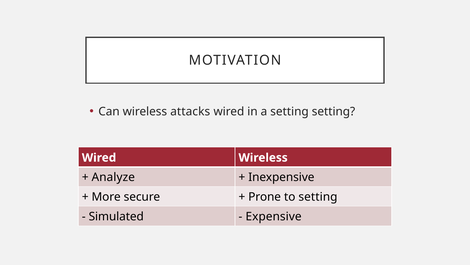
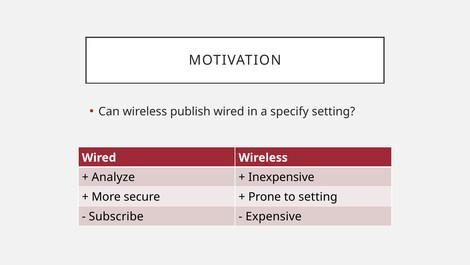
attacks: attacks -> publish
a setting: setting -> specify
Simulated: Simulated -> Subscribe
